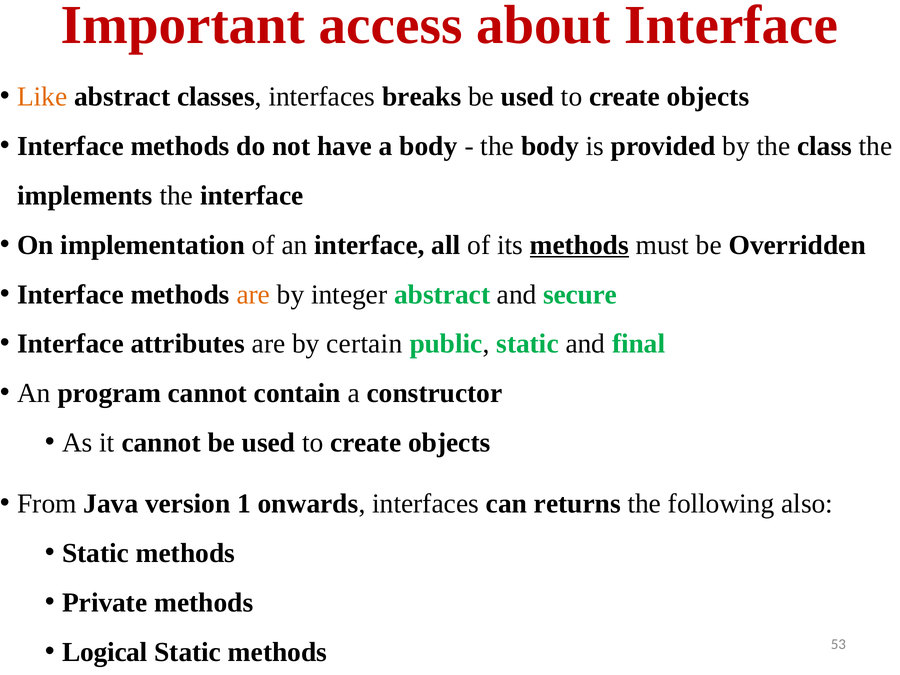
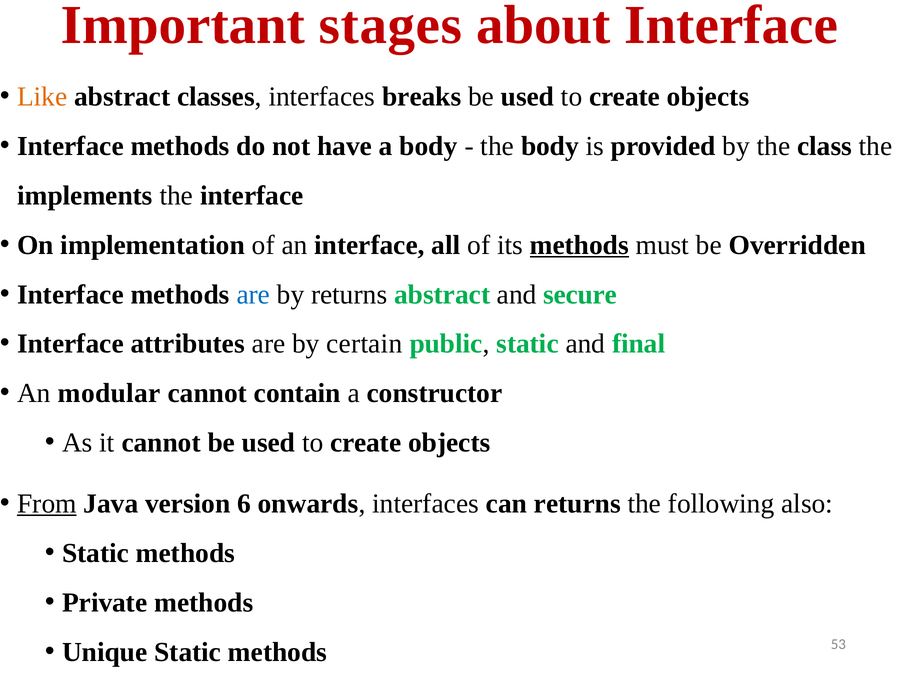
access: access -> stages
are at (253, 294) colour: orange -> blue
by integer: integer -> returns
program: program -> modular
From underline: none -> present
1: 1 -> 6
Logical: Logical -> Unique
